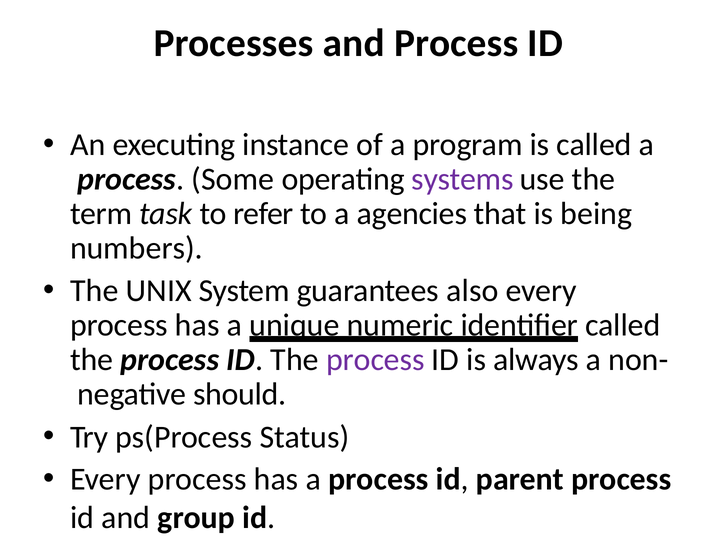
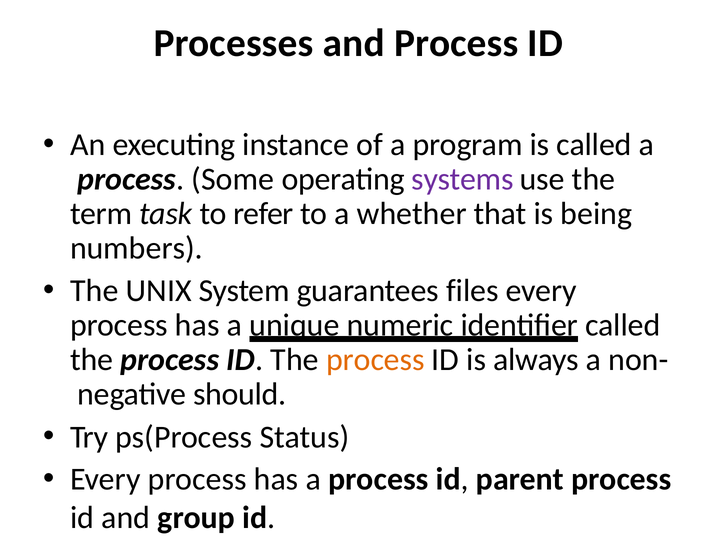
agencies: agencies -> whether
also: also -> files
process at (375, 359) colour: purple -> orange
